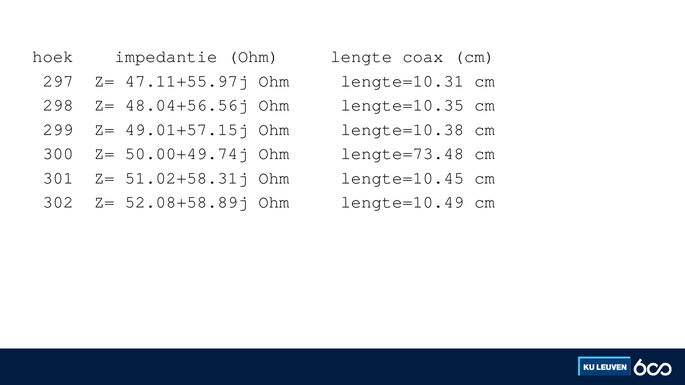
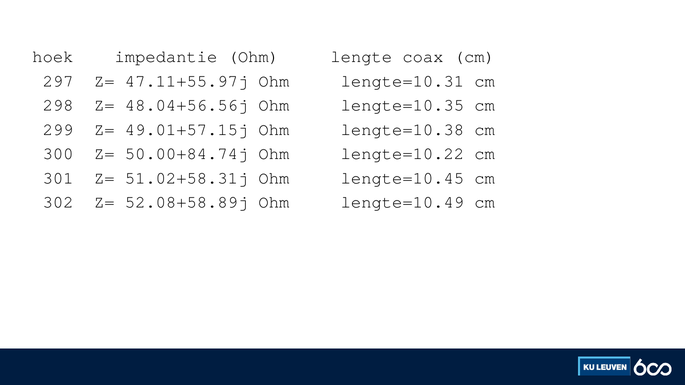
50.00+49.74j: 50.00+49.74j -> 50.00+84.74j
lengte=73.48: lengte=73.48 -> lengte=10.22
